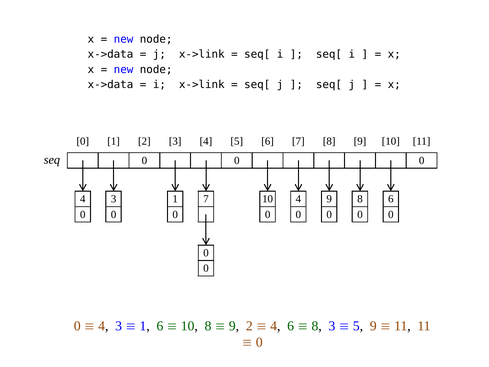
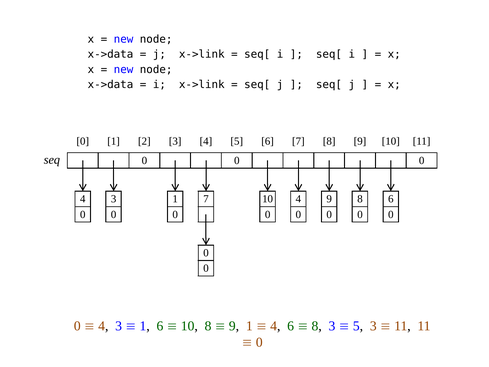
9 2: 2 -> 1
5 9: 9 -> 3
